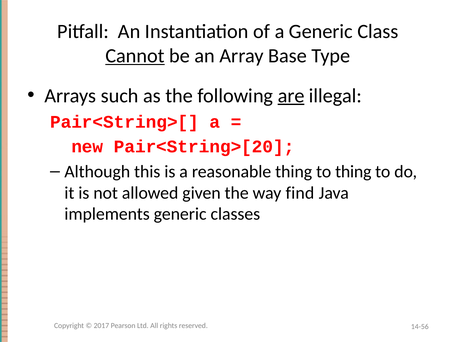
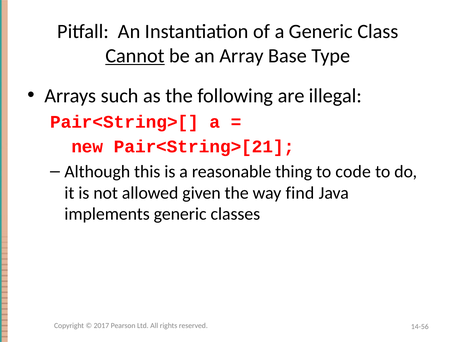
are underline: present -> none
Pair<String>[20: Pair<String>[20 -> Pair<String>[21
to thing: thing -> code
